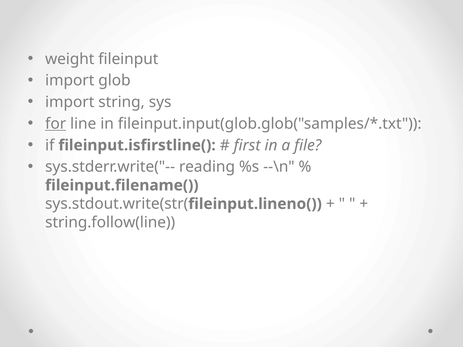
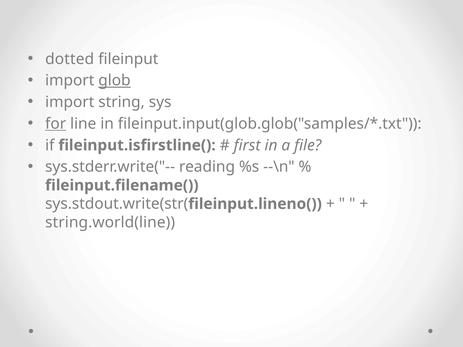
weight: weight -> dotted
glob underline: none -> present
string.follow(line: string.follow(line -> string.world(line
